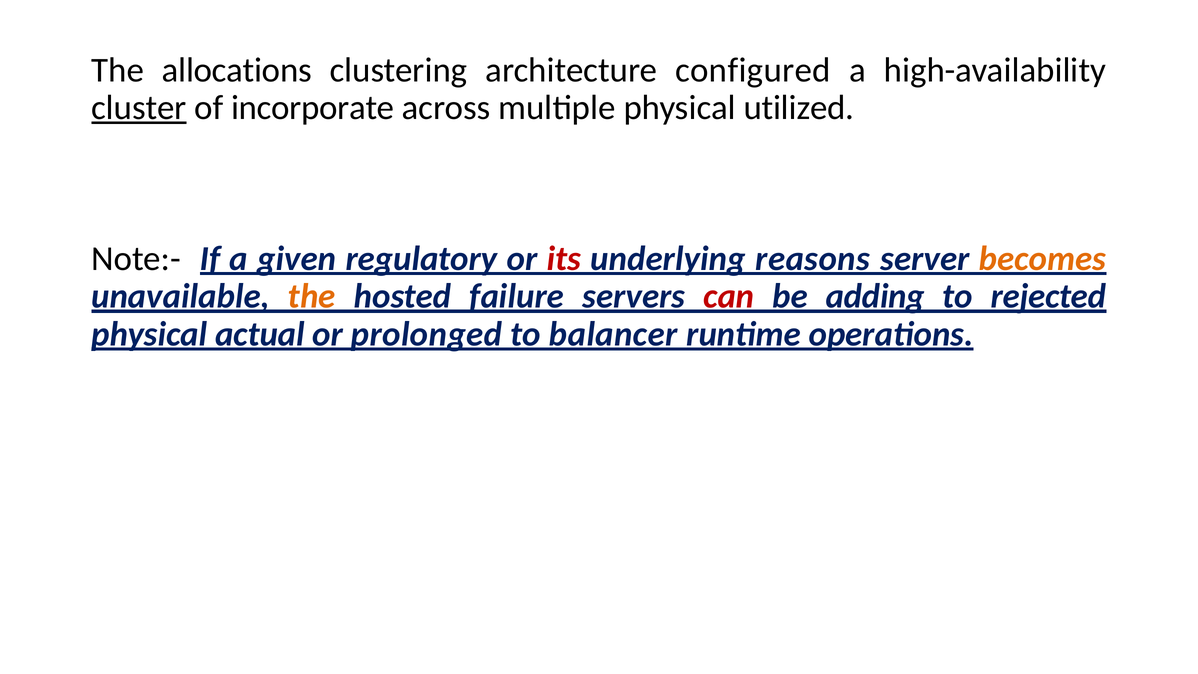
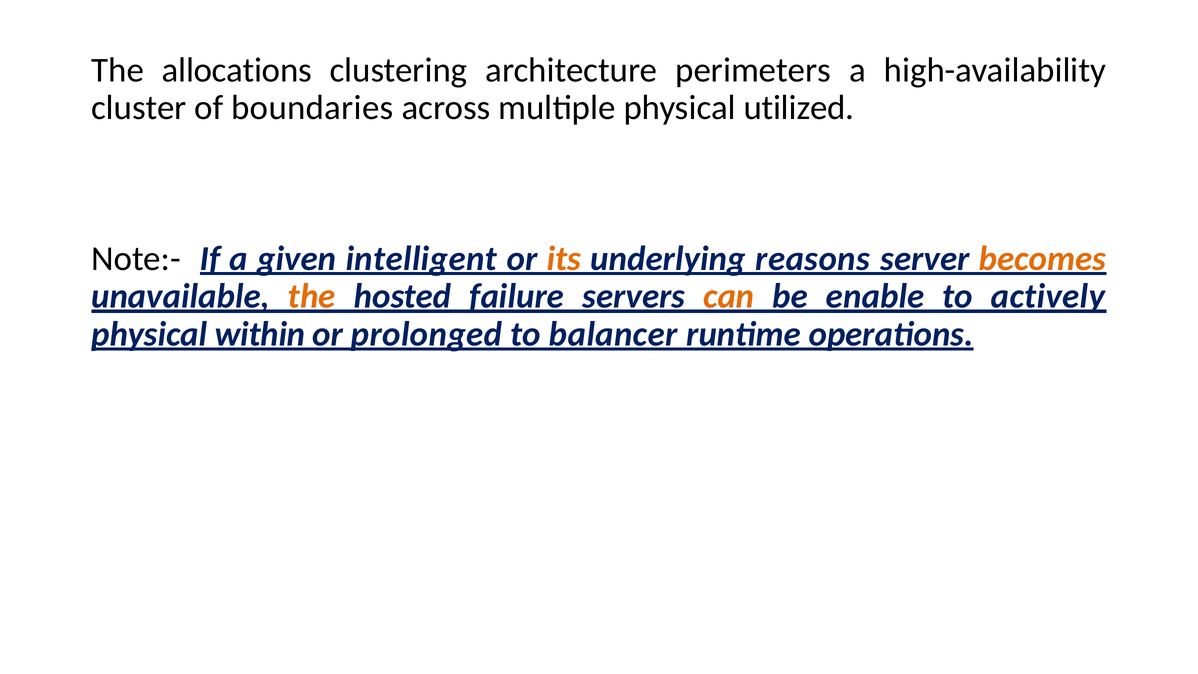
configured: configured -> perimeters
cluster underline: present -> none
incorporate: incorporate -> boundaries
regulatory: regulatory -> intelligent
its colour: red -> orange
can colour: red -> orange
adding: adding -> enable
rejected: rejected -> actively
actual: actual -> within
